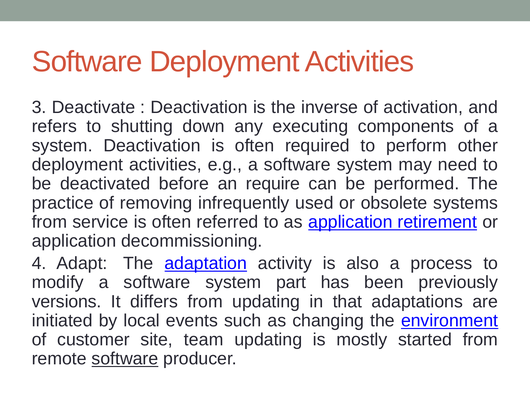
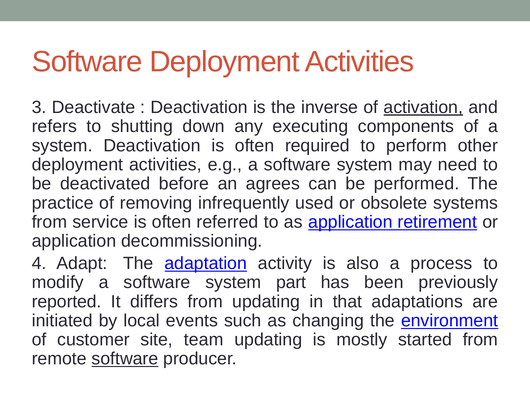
activation underline: none -> present
require: require -> agrees
versions: versions -> reported
